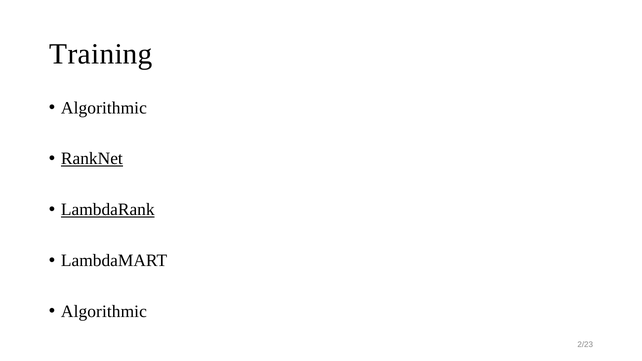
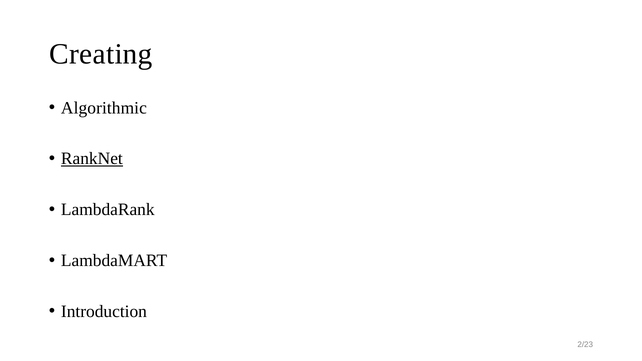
Training: Training -> Creating
LambdaRank underline: present -> none
Algorithmic at (104, 311): Algorithmic -> Introduction
